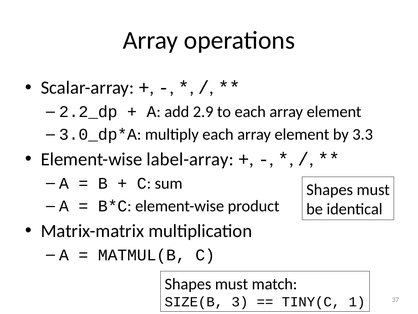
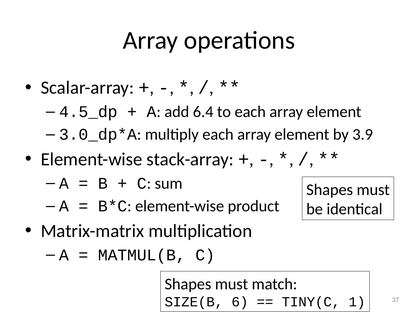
2.2_dp: 2.2_dp -> 4.5_dp
2.9: 2.9 -> 6.4
3.3: 3.3 -> 3.9
label-array: label-array -> stack-array
3: 3 -> 6
